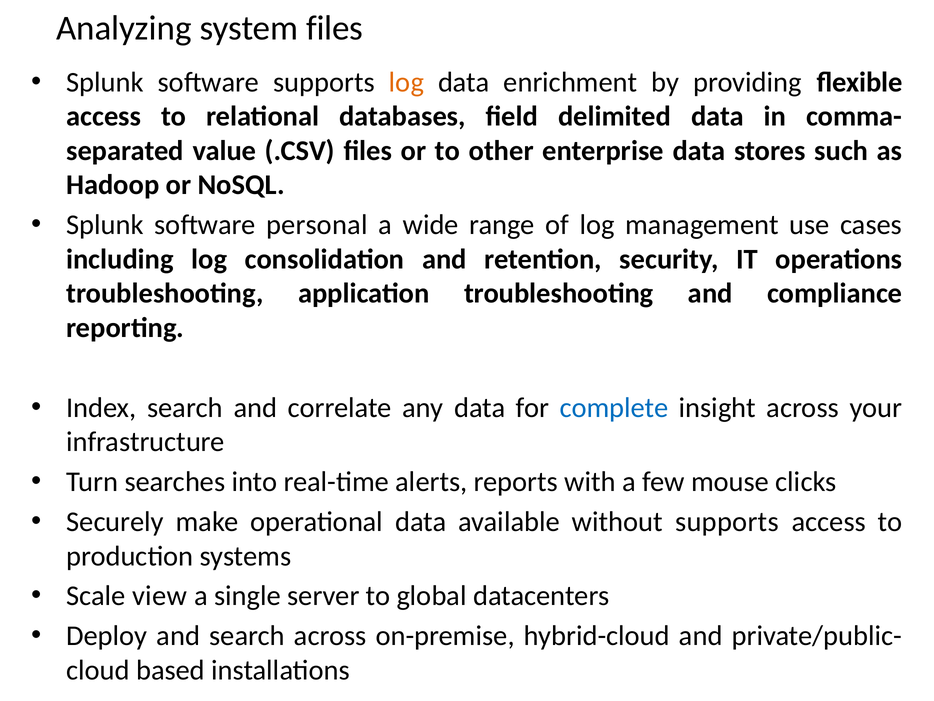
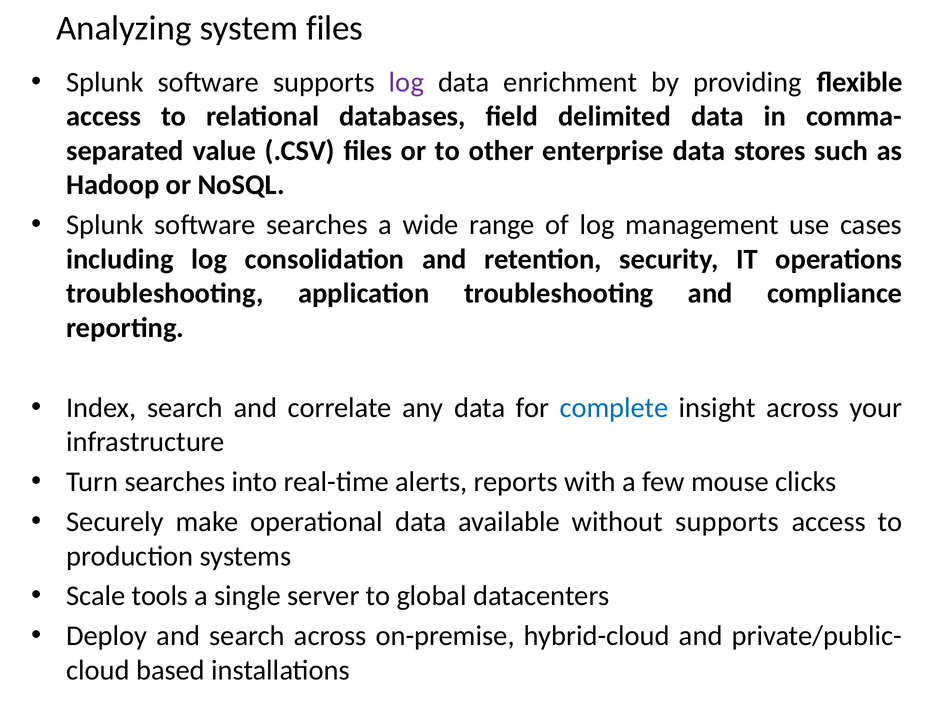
log at (406, 82) colour: orange -> purple
software personal: personal -> searches
view: view -> tools
